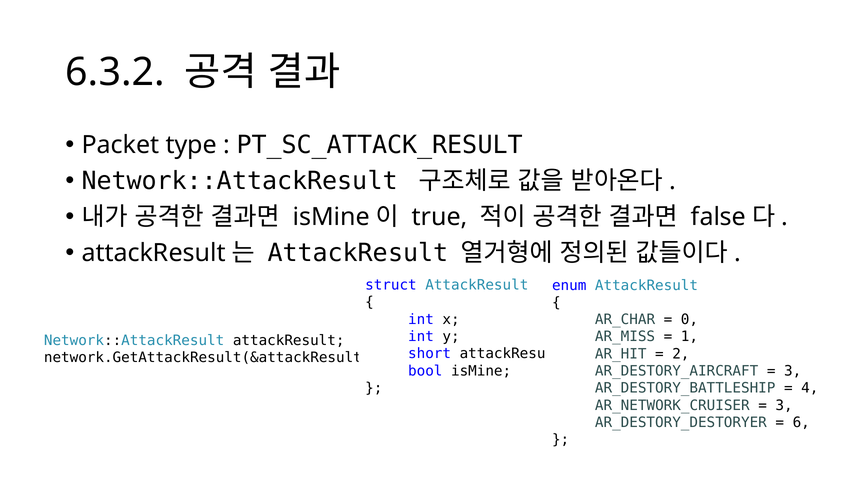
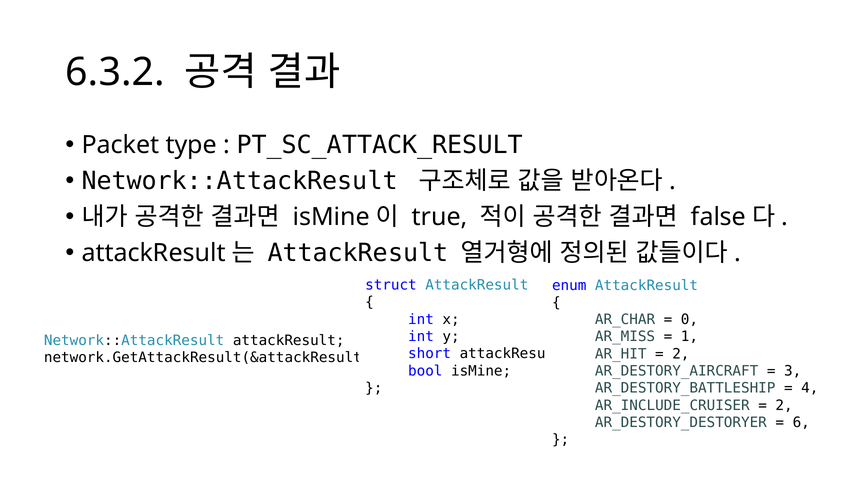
AR_NETWORK_CRUISER: AR_NETWORK_CRUISER -> AR_INCLUDE_CRUISER
3 at (784, 406): 3 -> 2
